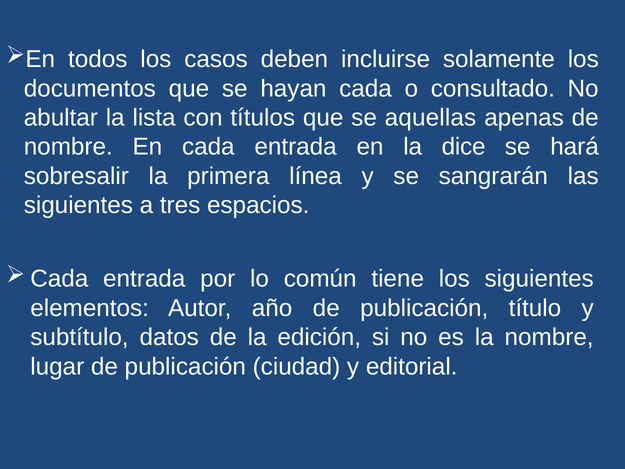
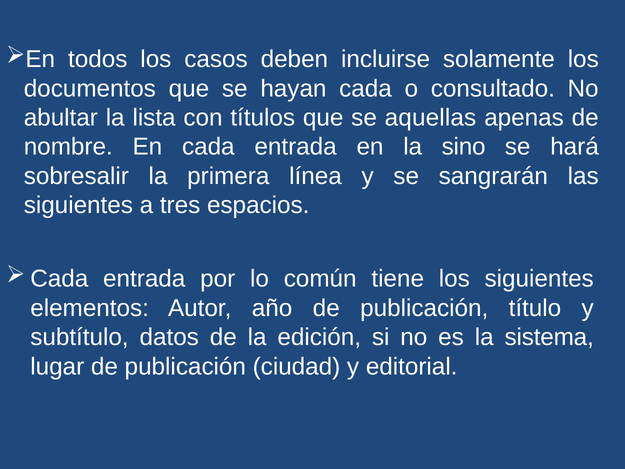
dice: dice -> sino
la nombre: nombre -> sistema
